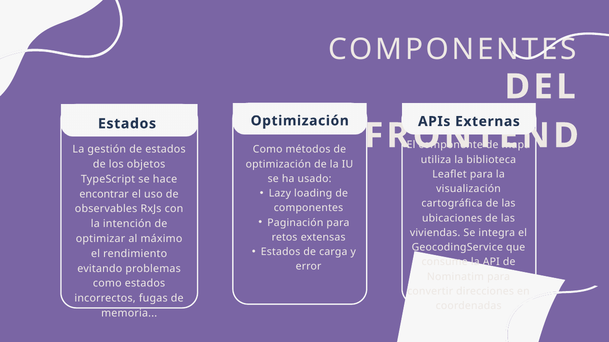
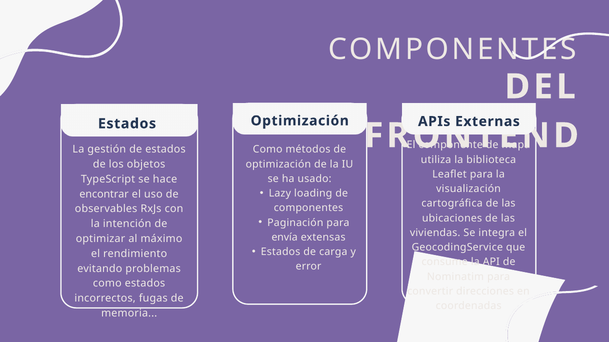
retos: retos -> envía
